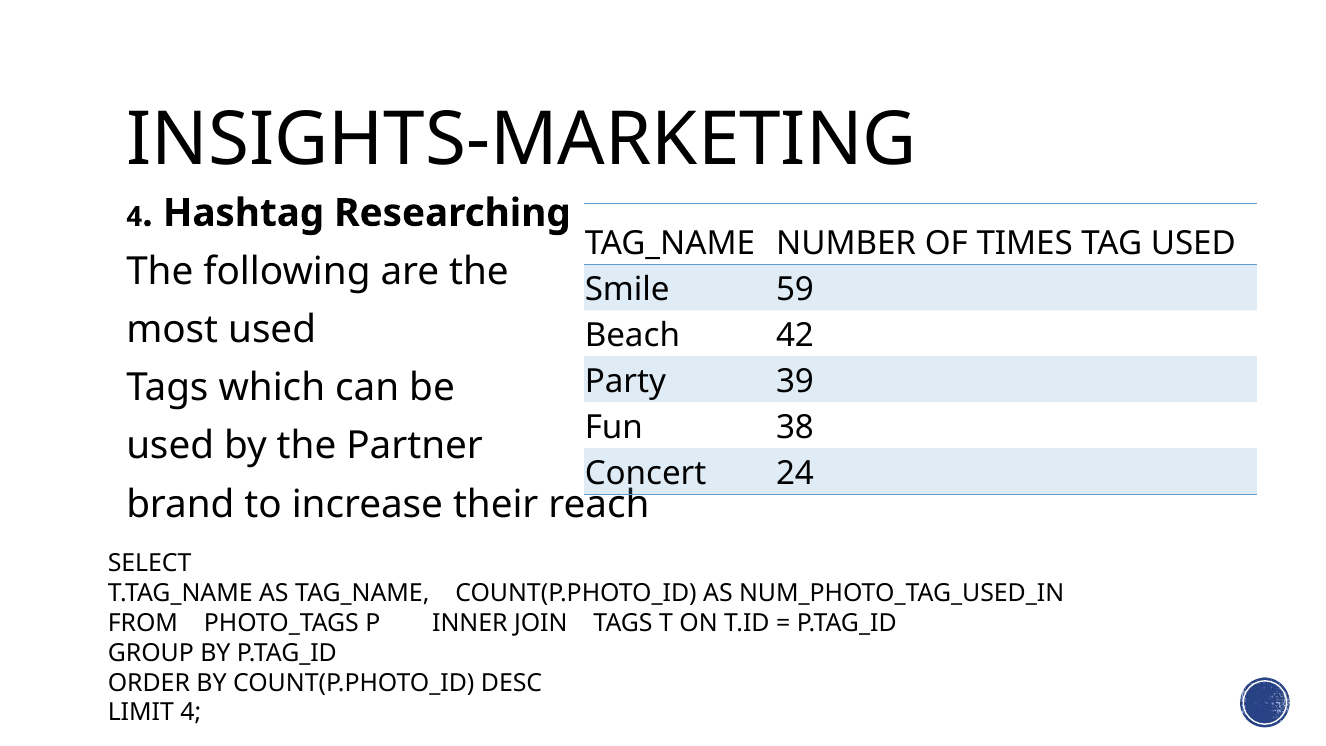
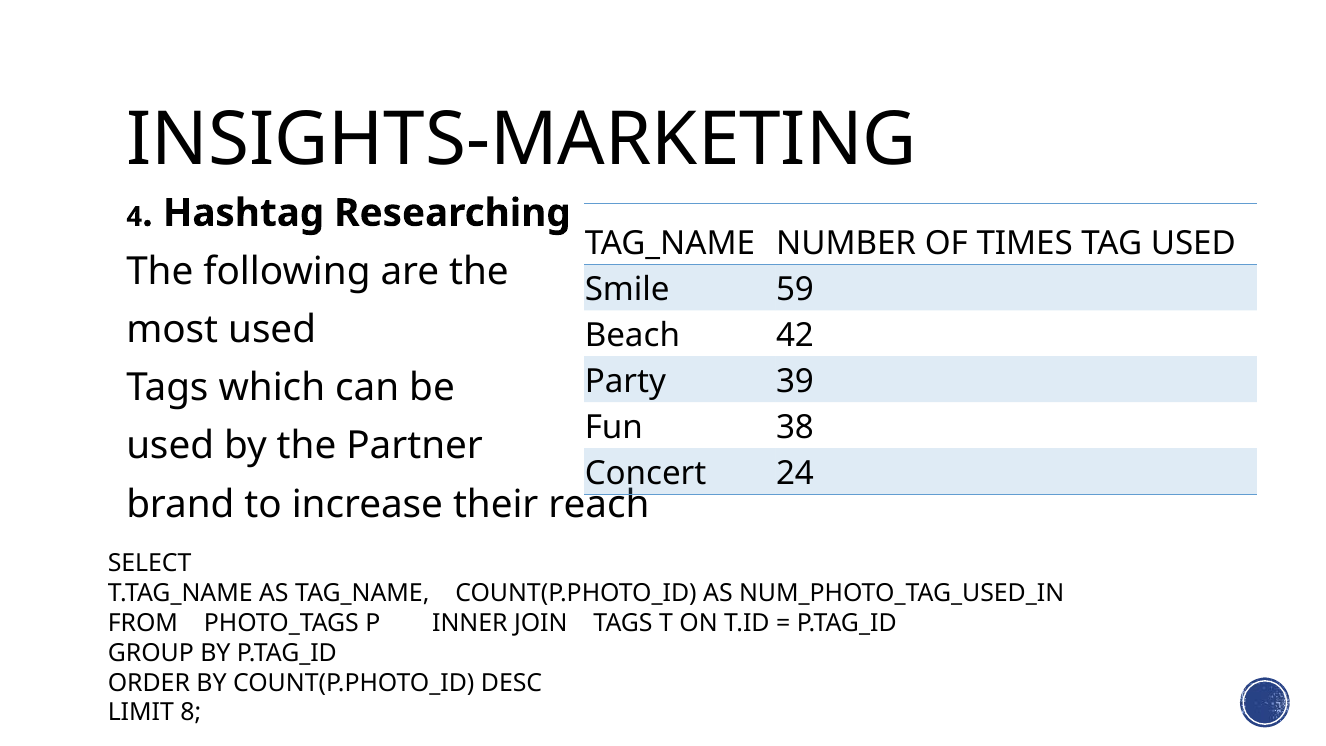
LIMIT 4: 4 -> 8
